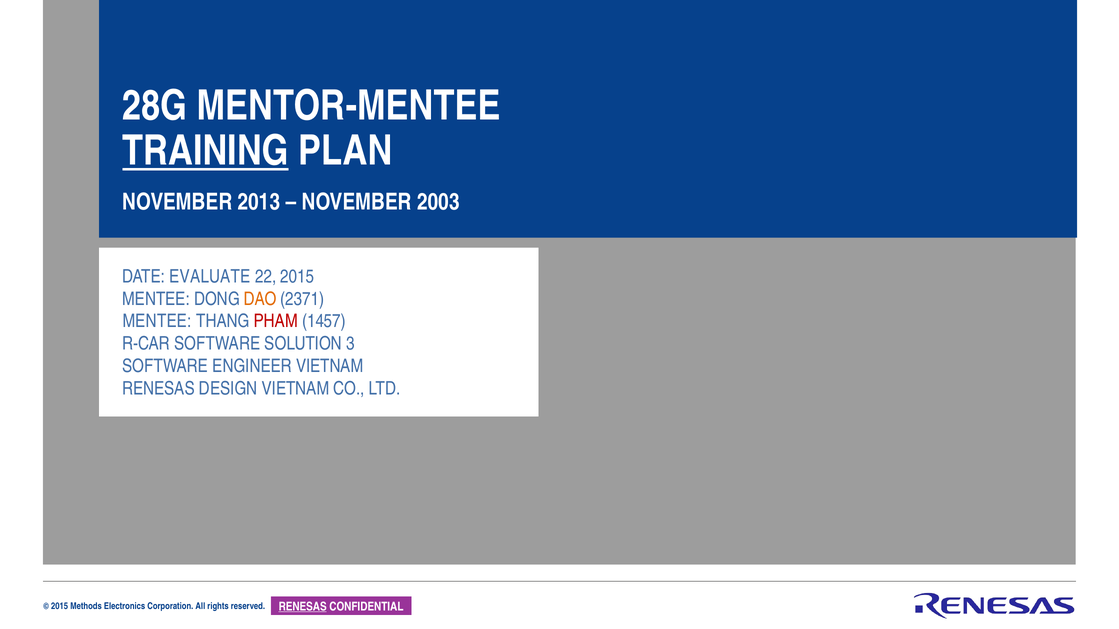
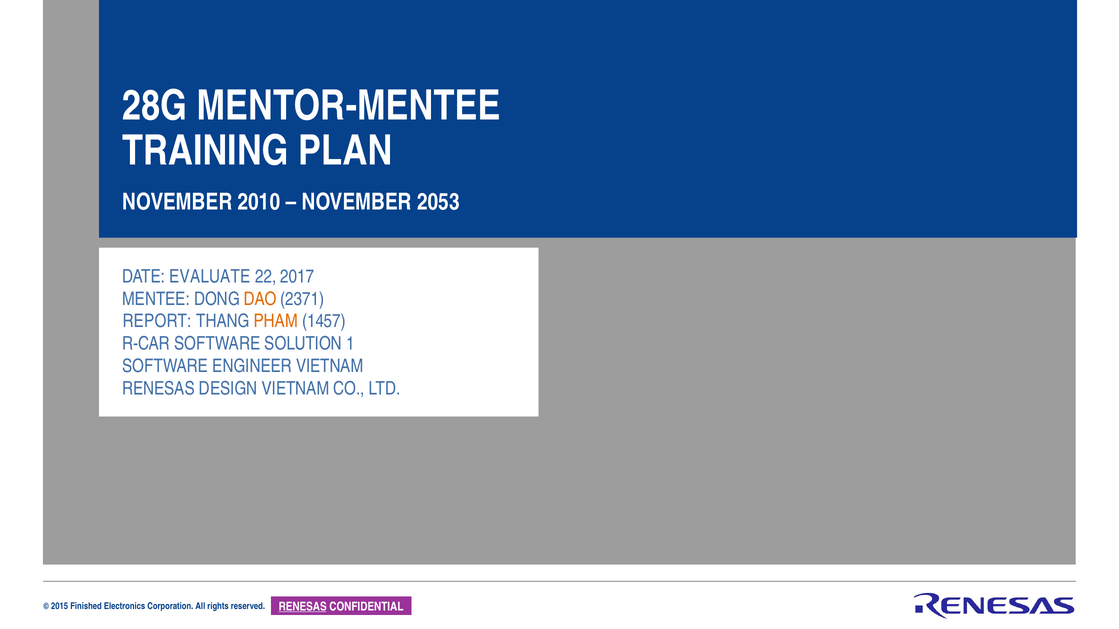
TRAINING underline: present -> none
2013: 2013 -> 2010
2003: 2003 -> 2053
22 2015: 2015 -> 2017
MENTEE at (157, 322): MENTEE -> REPORT
PHAM colour: red -> orange
3: 3 -> 1
Methods: Methods -> Finished
